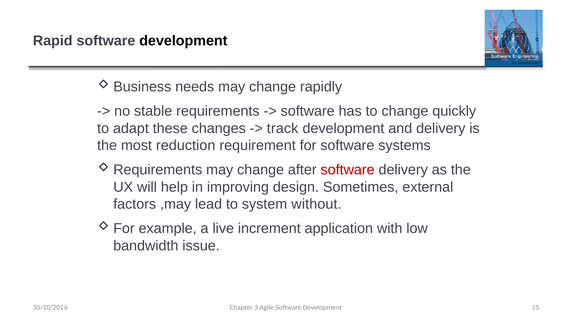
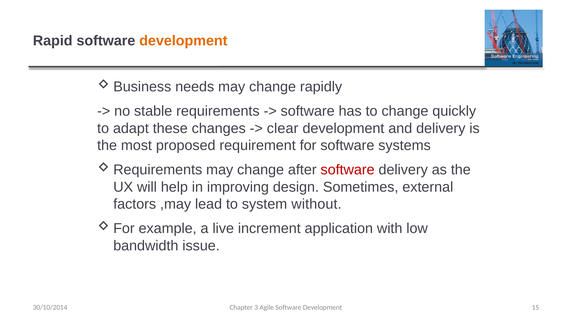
development at (183, 41) colour: black -> orange
track: track -> clear
reduction: reduction -> proposed
